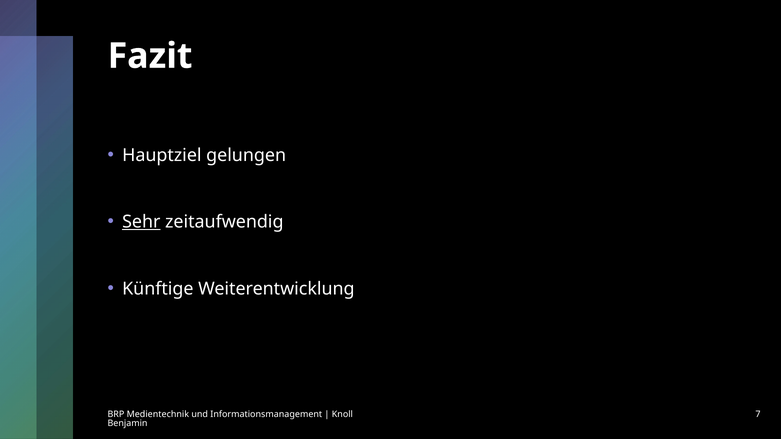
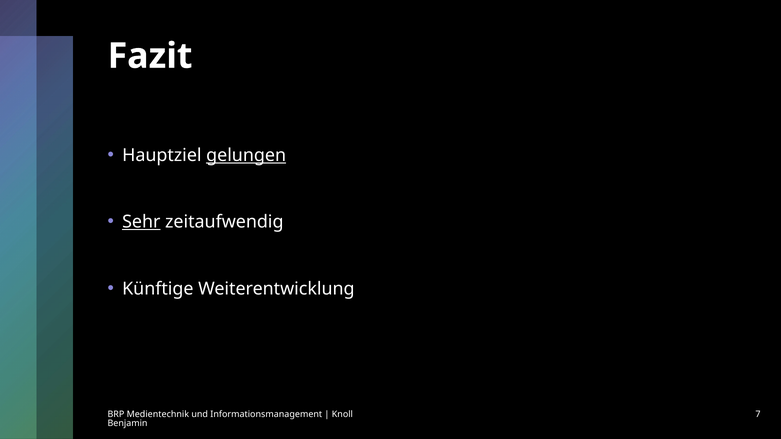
gelungen underline: none -> present
